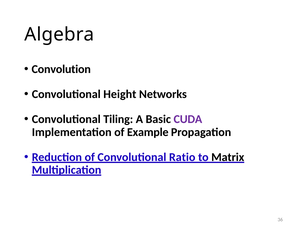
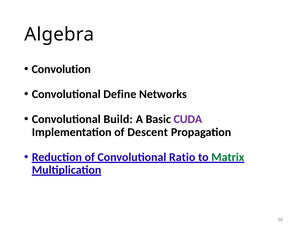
Height: Height -> Define
Tiling: Tiling -> Build
Example: Example -> Descent
Matrix colour: black -> green
